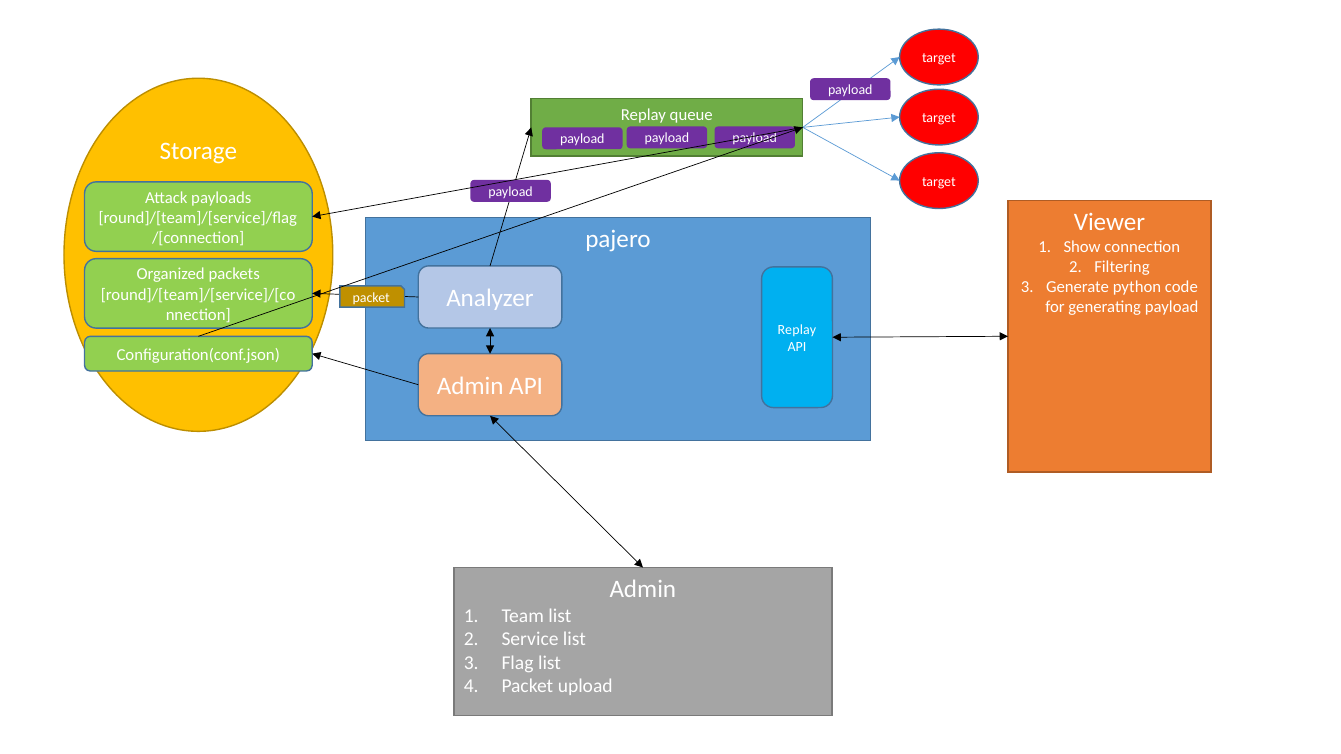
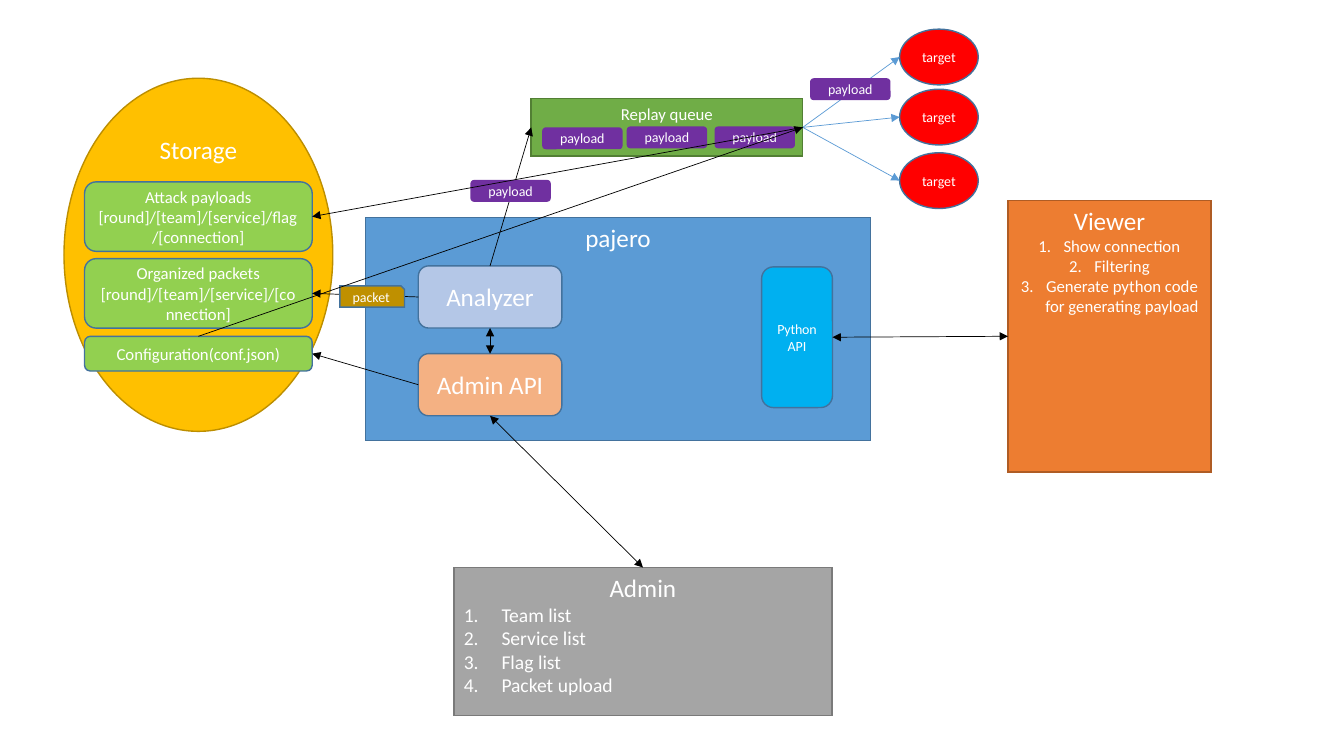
Replay at (797, 330): Replay -> Python
